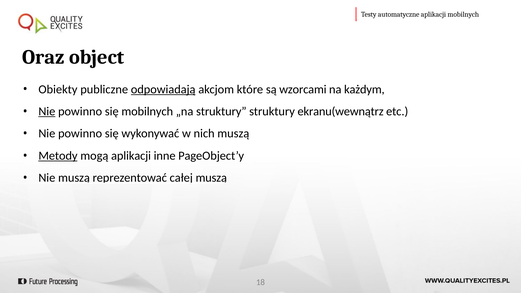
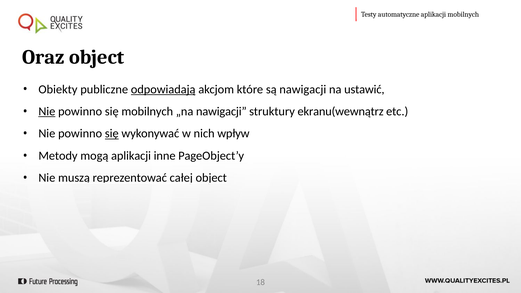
są wzorcami: wzorcami -> nawigacji
każdym: każdym -> ustawić
„na struktury: struktury -> nawigacji
się at (112, 134) underline: none -> present
nich muszą: muszą -> wpływ
Metody underline: present -> none
całej muszą: muszą -> object
